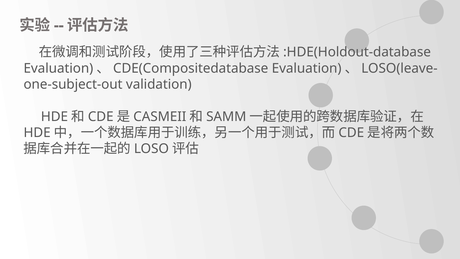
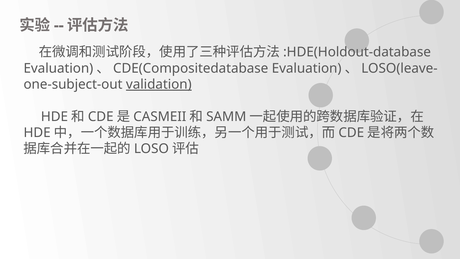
validation underline: none -> present
